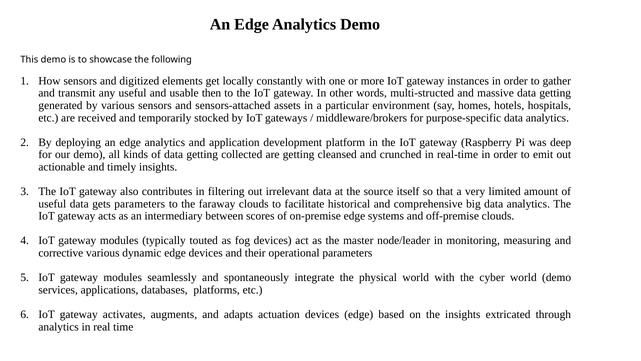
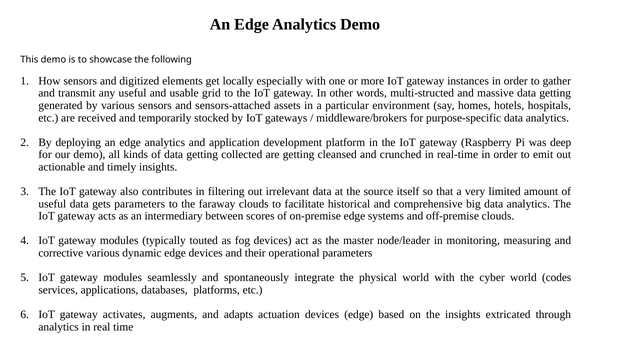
constantly: constantly -> especially
then: then -> grid
world demo: demo -> codes
